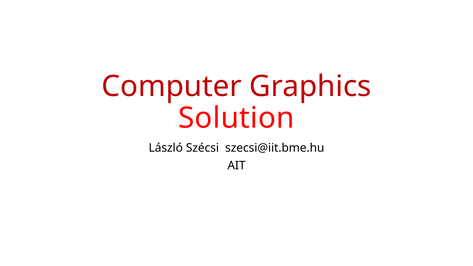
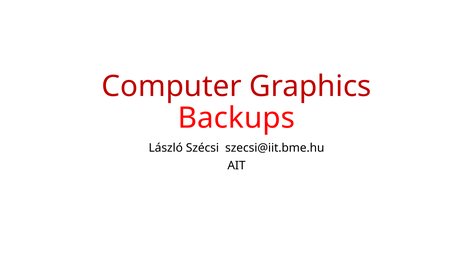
Solution: Solution -> Backups
